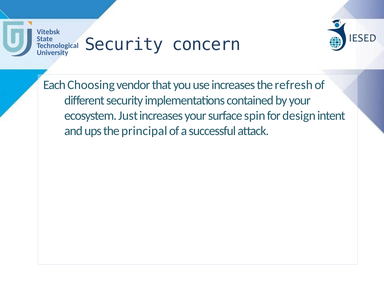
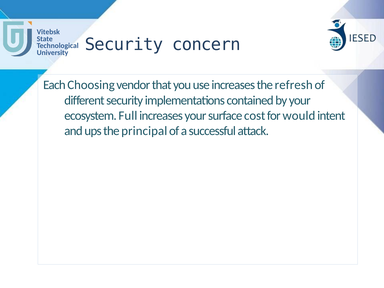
Just: Just -> Full
spin: spin -> cost
design: design -> would
